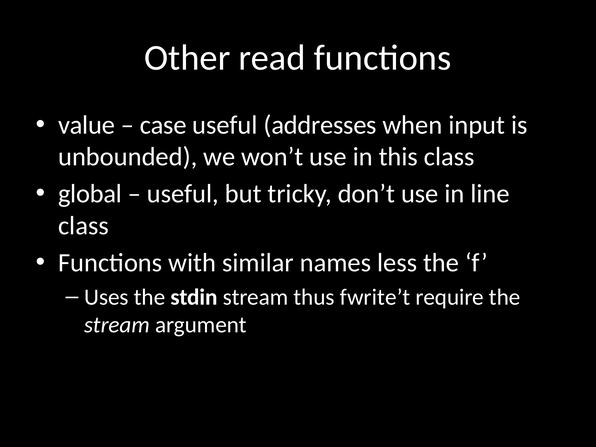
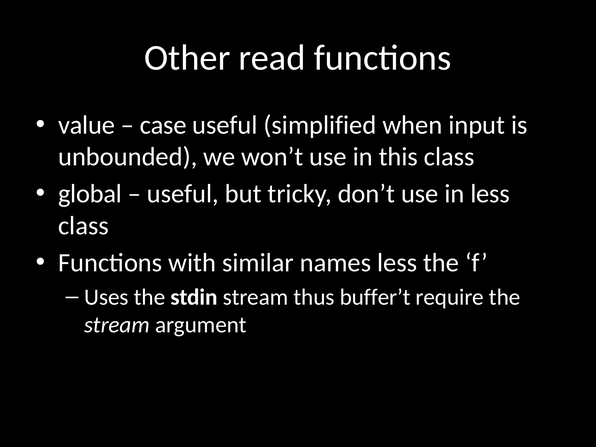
addresses: addresses -> simplified
in line: line -> less
fwrite’t: fwrite’t -> buffer’t
